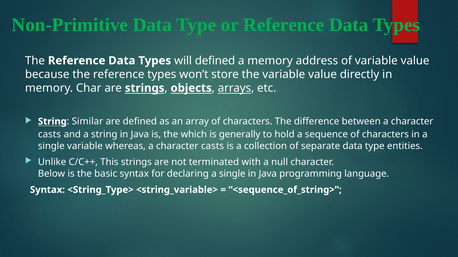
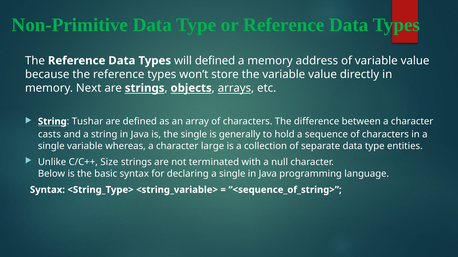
Char: Char -> Next
Similar: Similar -> Tushar
the which: which -> single
whereas a character casts: casts -> large
This: This -> Size
